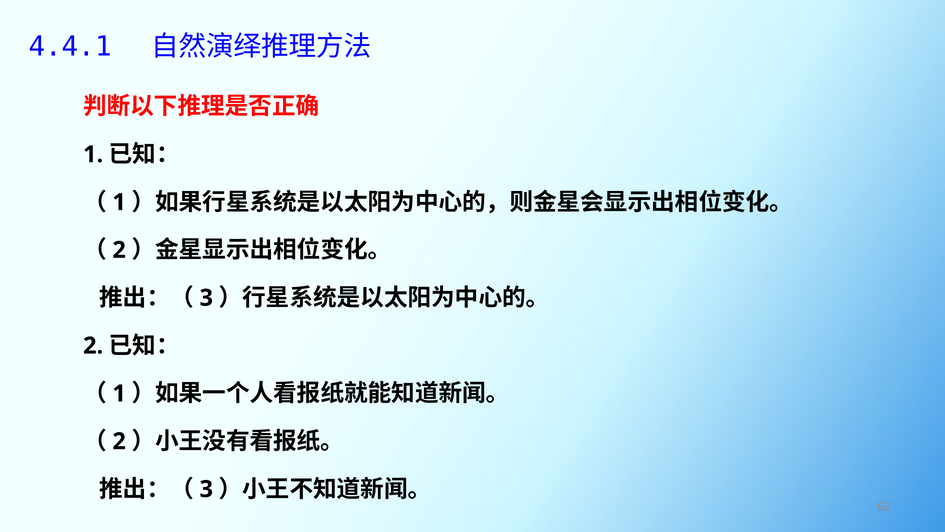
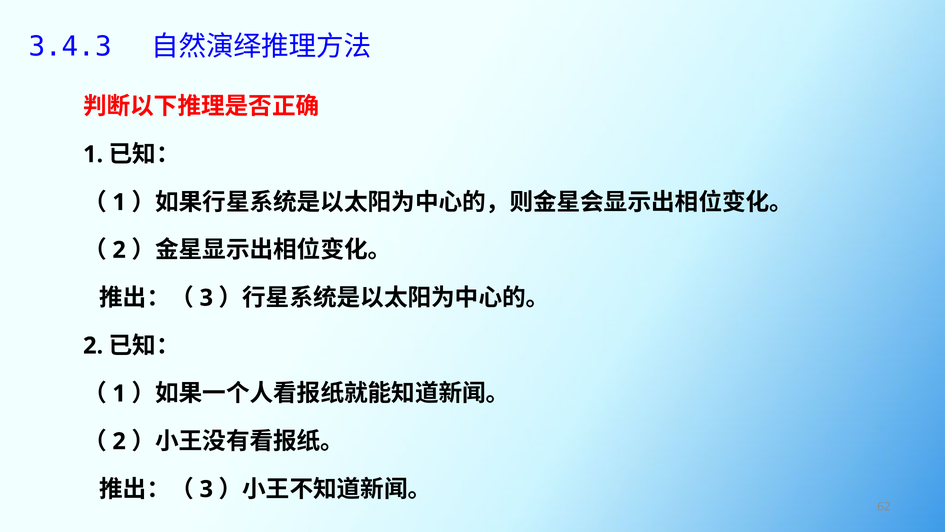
4.4.1: 4.4.1 -> 3.4.3
